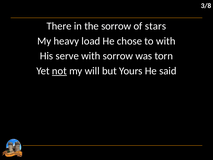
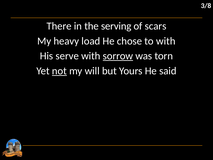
the sorrow: sorrow -> serving
stars: stars -> scars
sorrow at (118, 56) underline: none -> present
